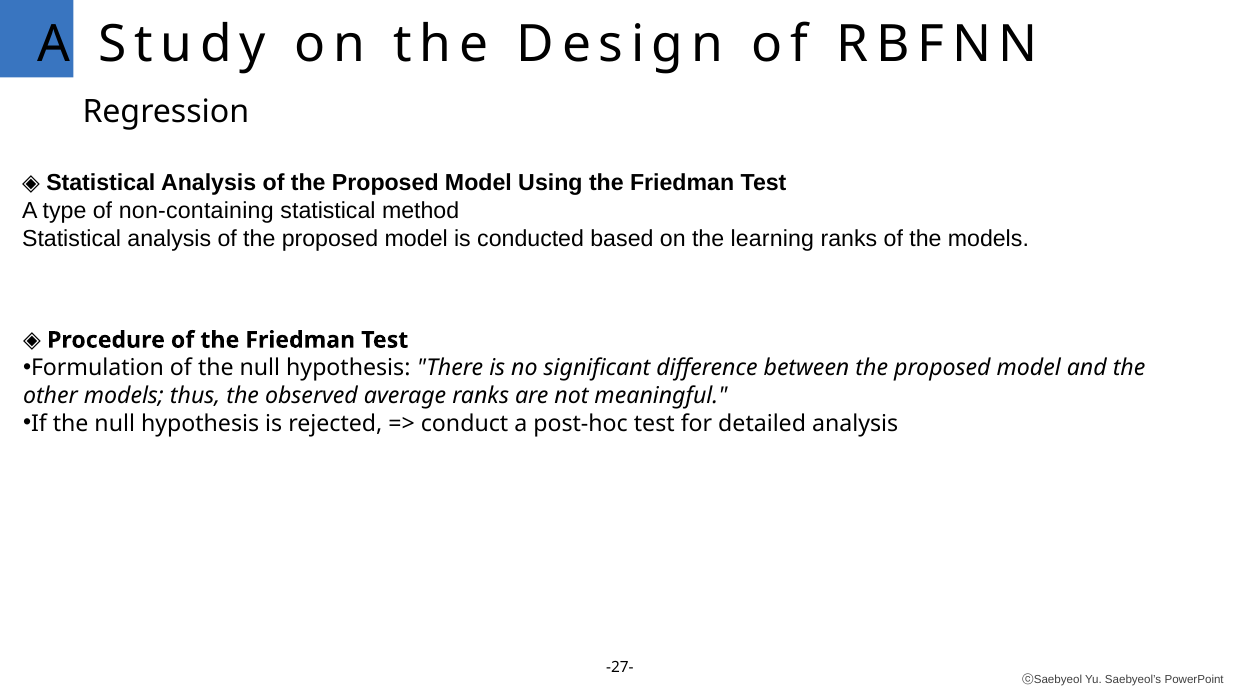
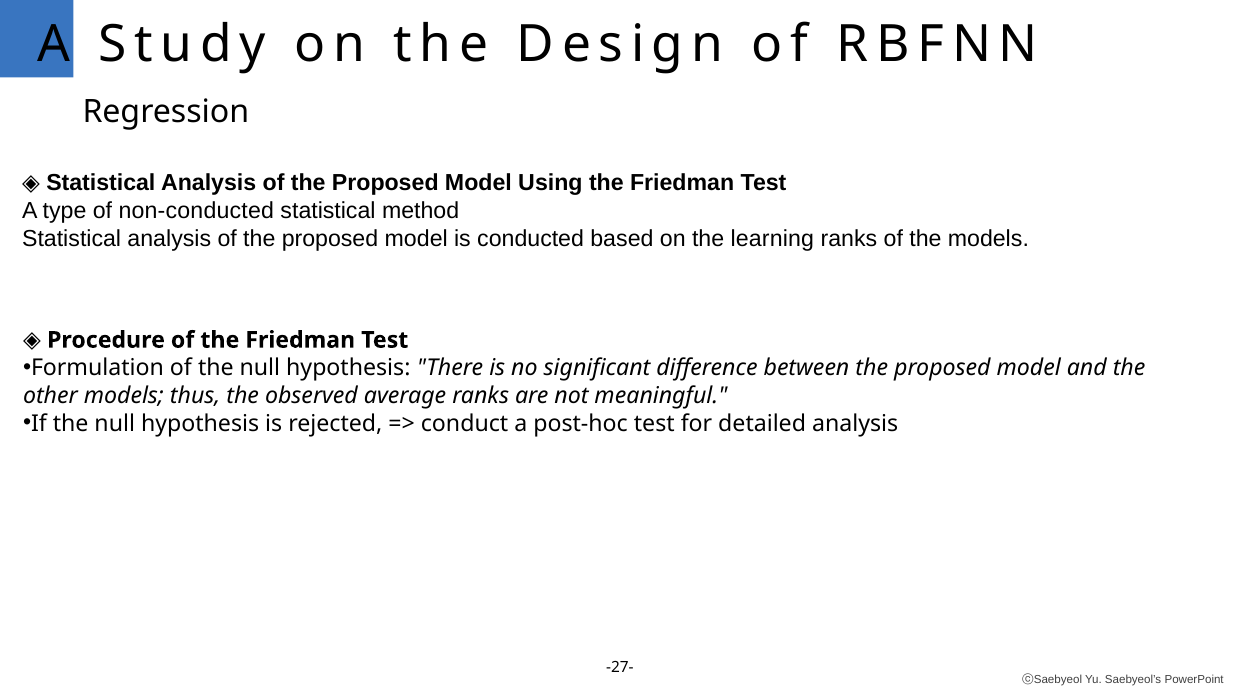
non-containing: non-containing -> non-conducted
